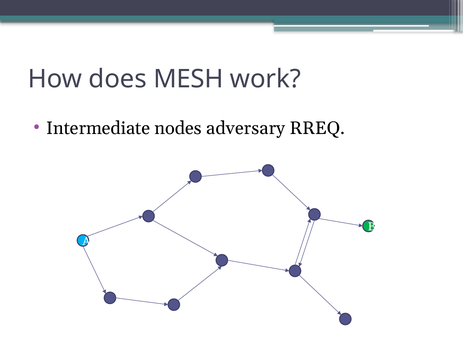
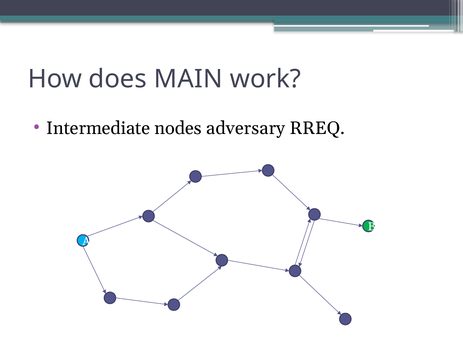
MESH: MESH -> MAIN
